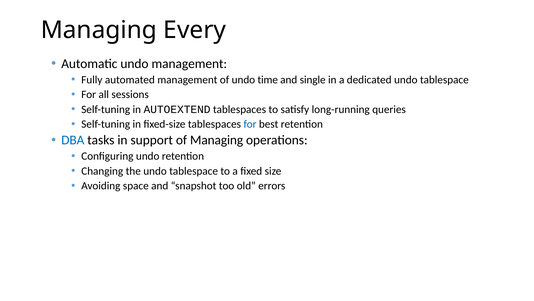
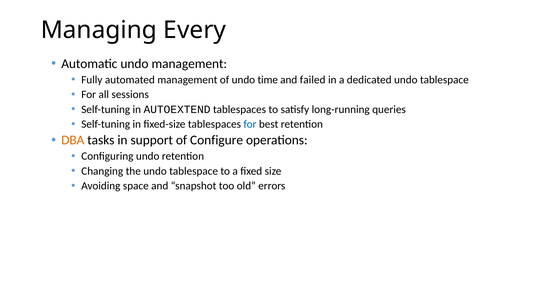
single: single -> failed
DBA colour: blue -> orange
of Managing: Managing -> Configure
